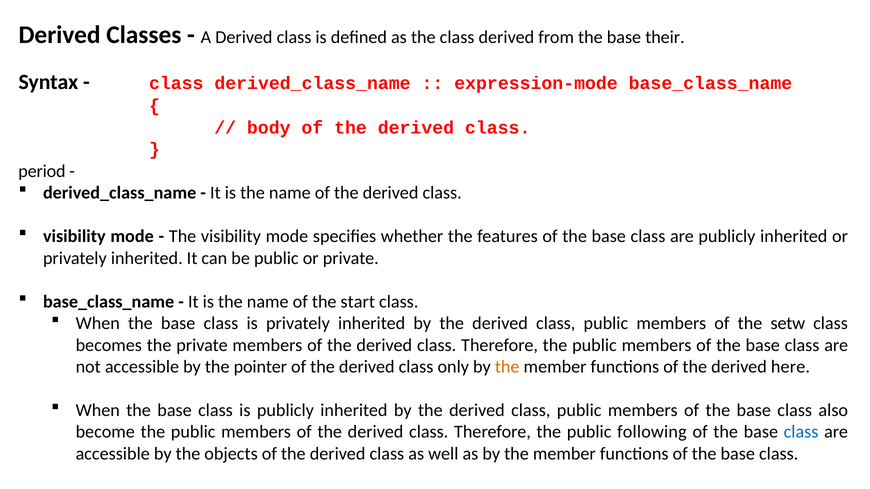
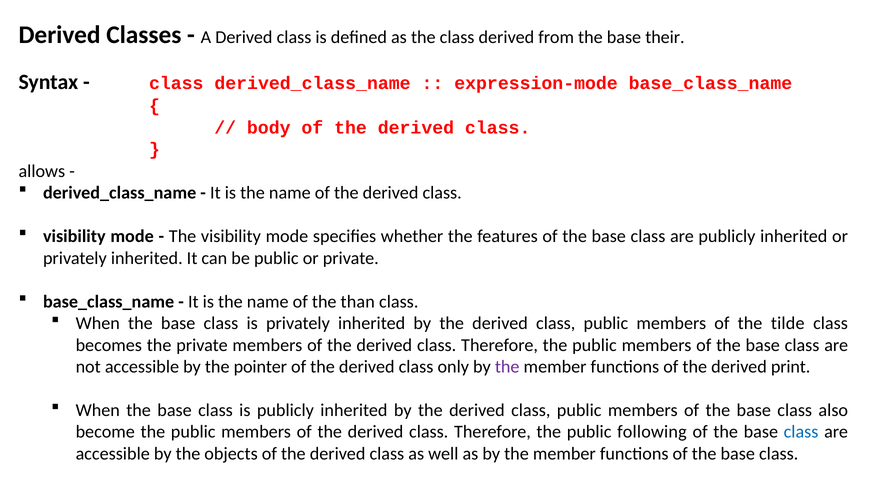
period: period -> allows
start: start -> than
setw: setw -> tilde
the at (507, 367) colour: orange -> purple
here: here -> print
